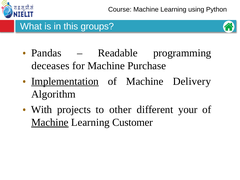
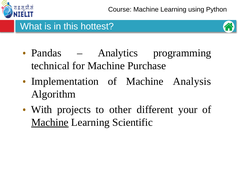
groups: groups -> hottest
Readable: Readable -> Analytics
deceases: deceases -> technical
Implementation underline: present -> none
Delivery: Delivery -> Analysis
Customer: Customer -> Scientific
